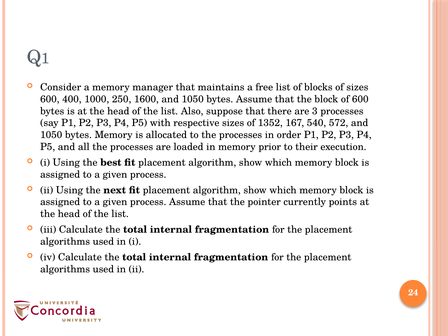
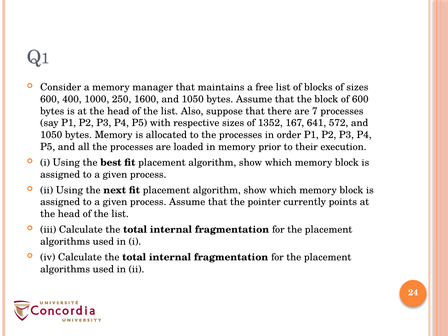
3: 3 -> 7
540: 540 -> 641
